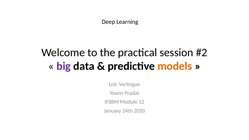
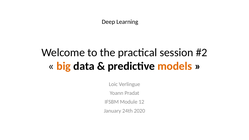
big colour: purple -> orange
